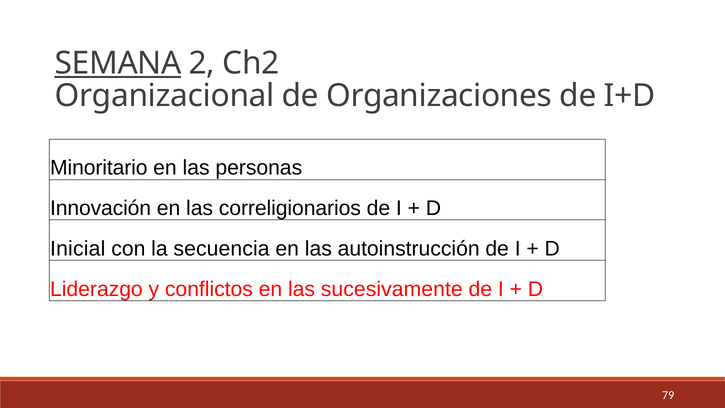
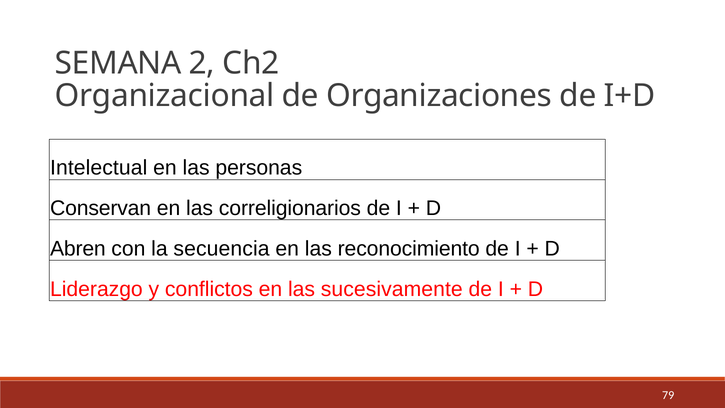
SEMANA underline: present -> none
Minoritario: Minoritario -> Intelectual
Innovación: Innovación -> Conservan
Inicial: Inicial -> Abren
autoinstrucción: autoinstrucción -> reconocimiento
